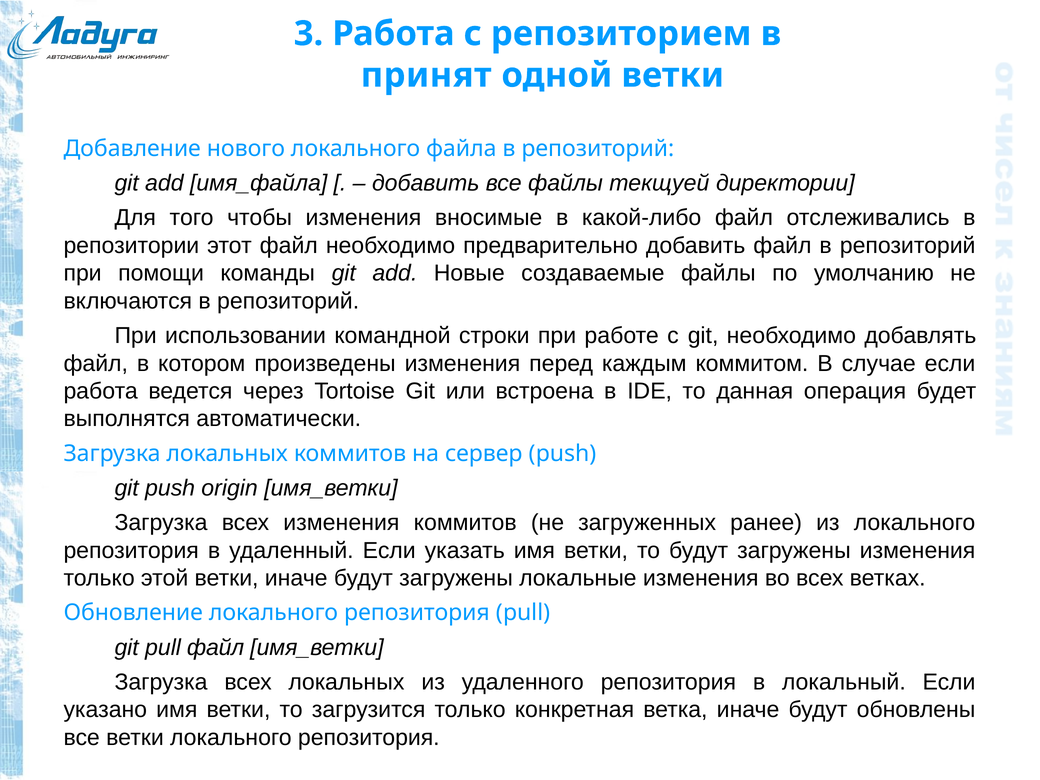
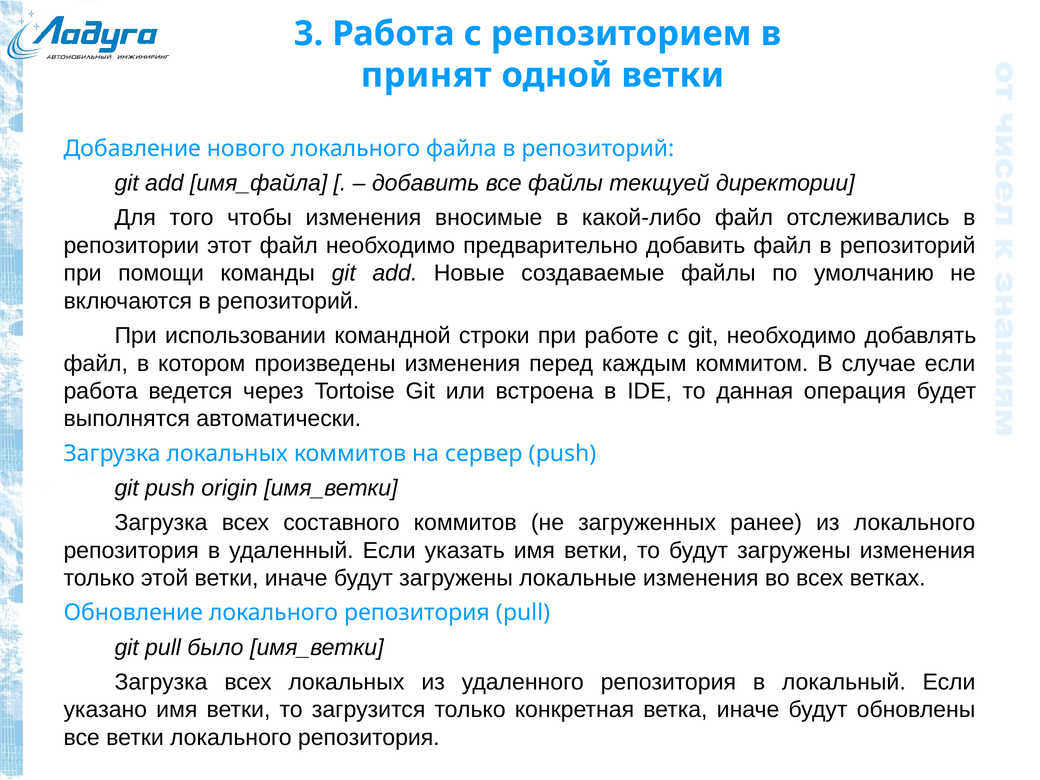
всех изменения: изменения -> составного
pull файл: файл -> было
